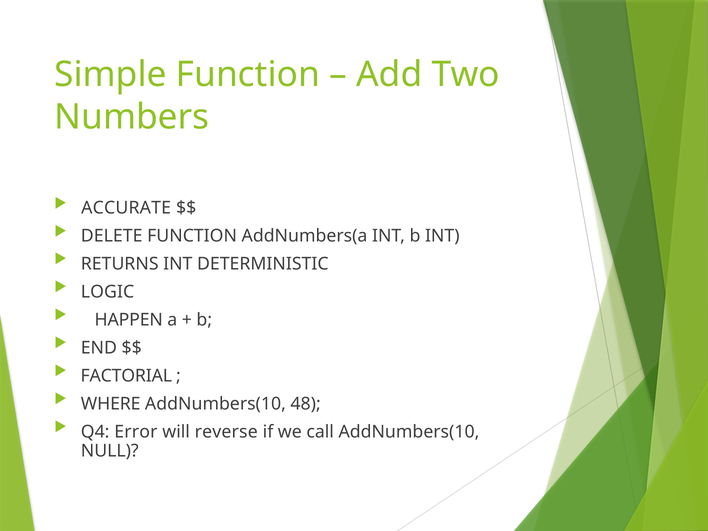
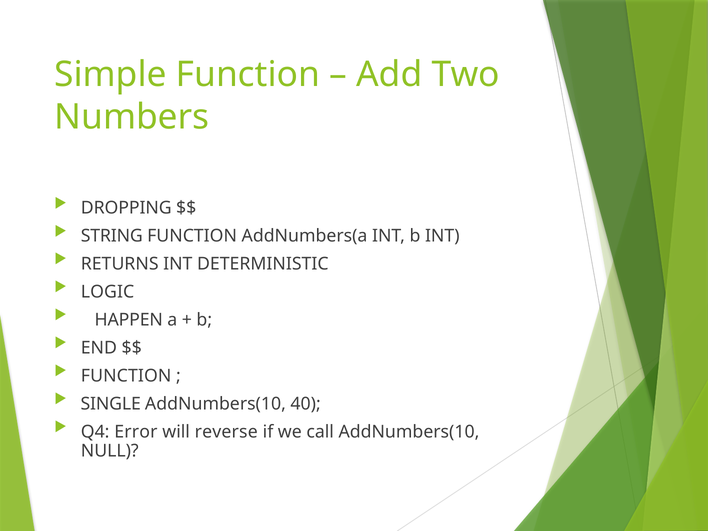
ACCURATE: ACCURATE -> DROPPING
DELETE: DELETE -> STRING
FACTORIAL at (126, 376): FACTORIAL -> FUNCTION
WHERE: WHERE -> SINGLE
48: 48 -> 40
